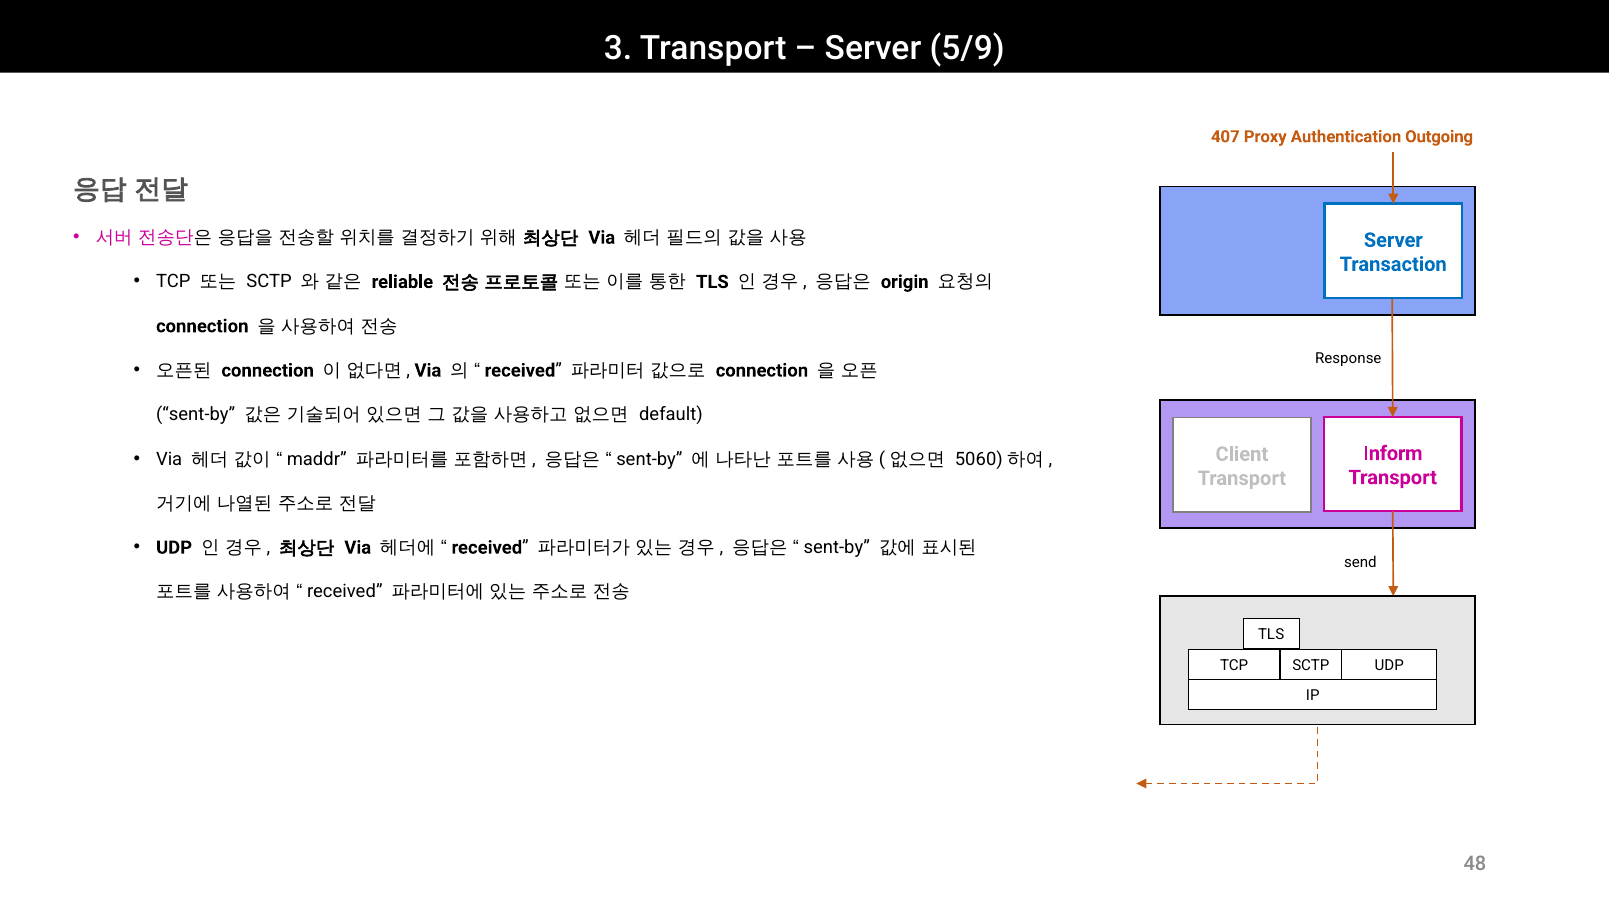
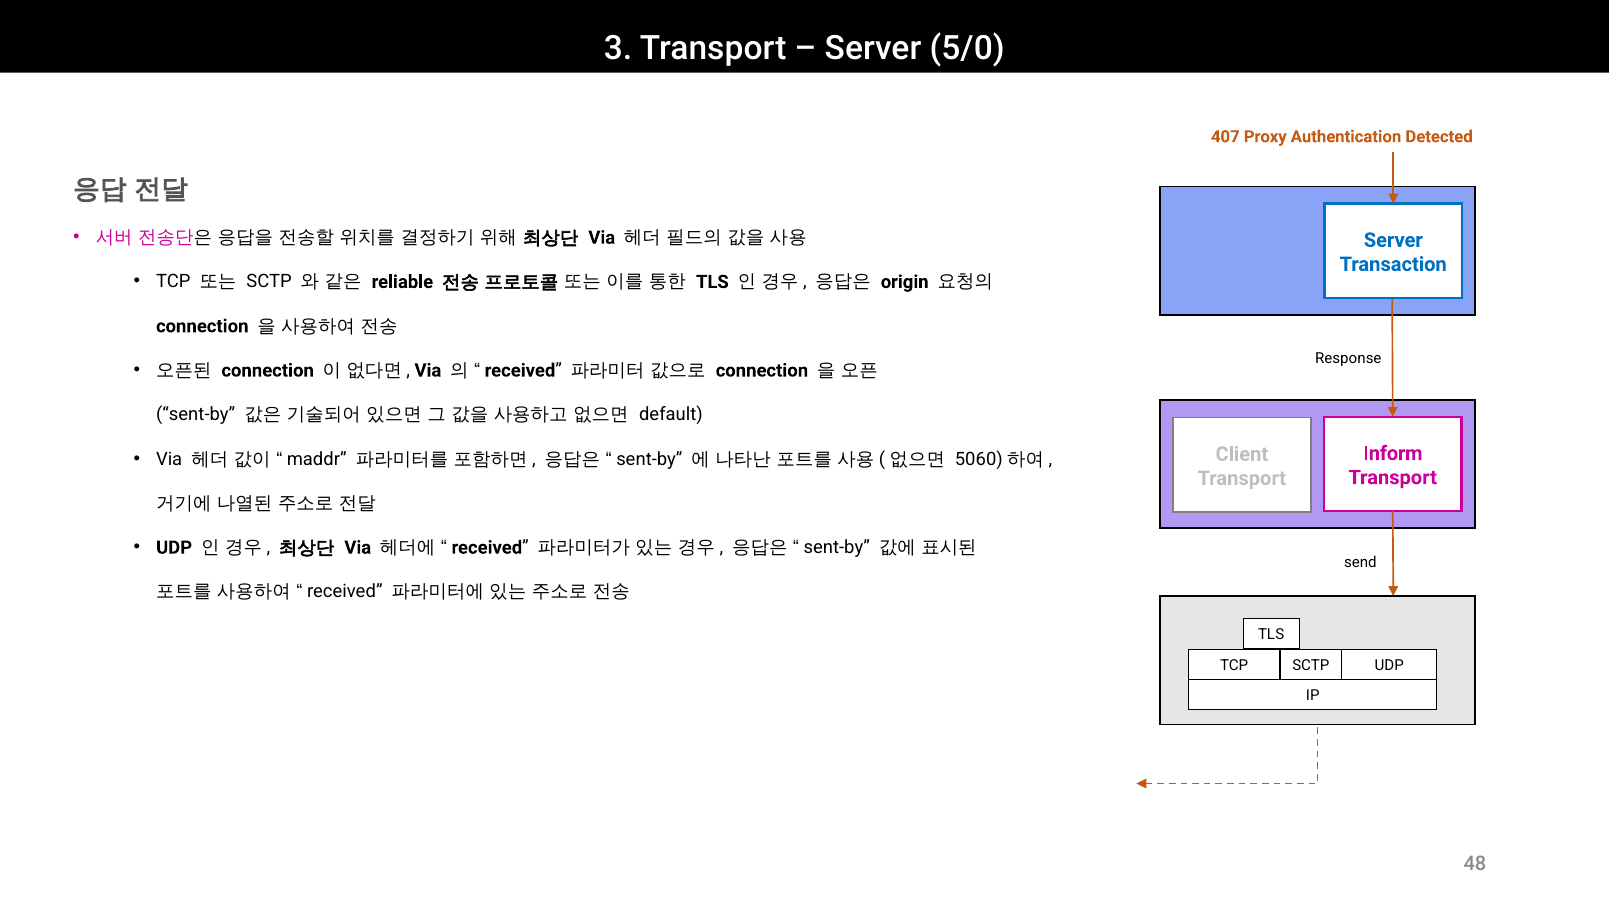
5/9: 5/9 -> 5/0
Outgoing: Outgoing -> Detected
